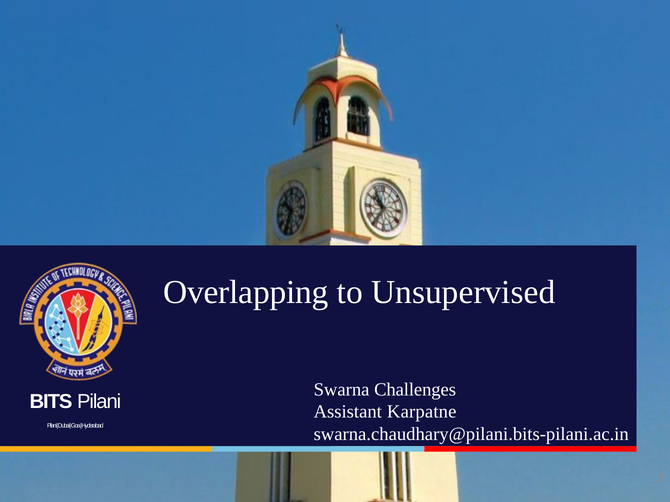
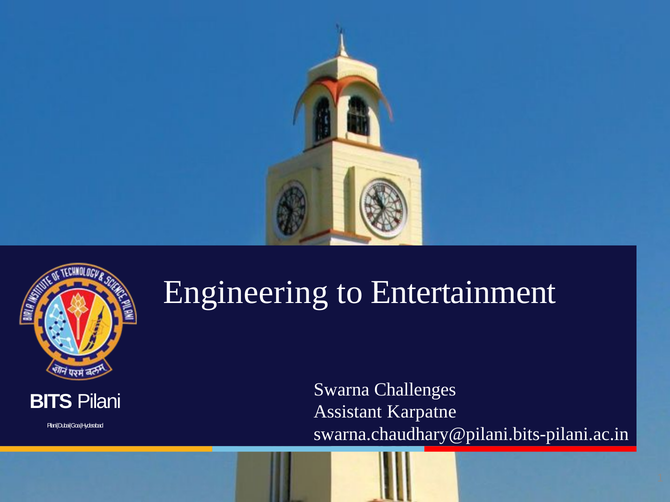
Overlapping: Overlapping -> Engineering
Unsupervised: Unsupervised -> Entertainment
